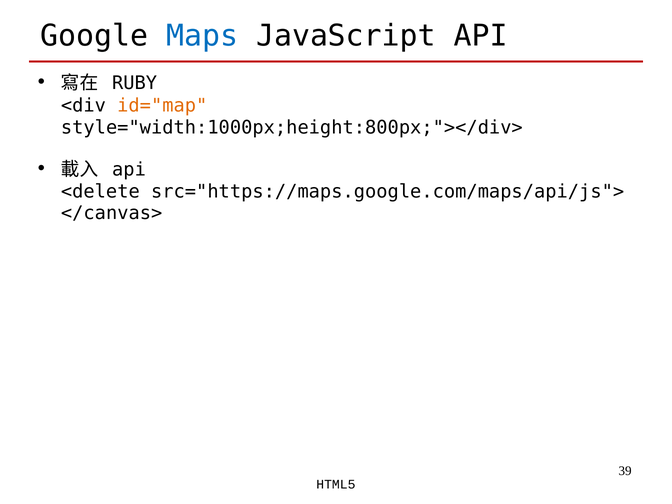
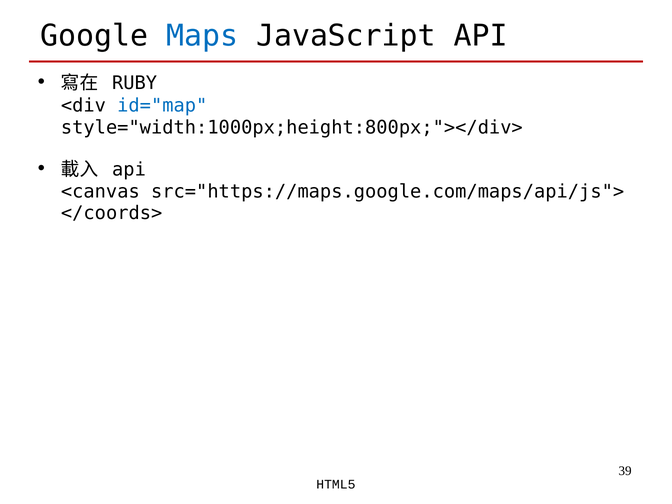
id="map colour: orange -> blue
<delete: <delete -> <canvas
</canvas>: </canvas> -> </coords>
